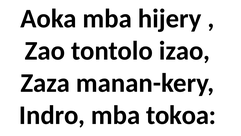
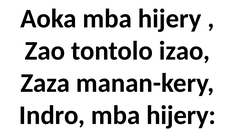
Indro mba tokoa: tokoa -> hijery
